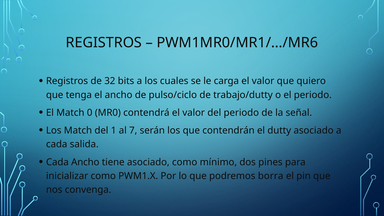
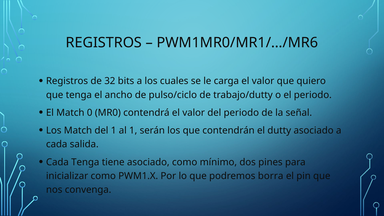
al 7: 7 -> 1
Cada Ancho: Ancho -> Tenga
